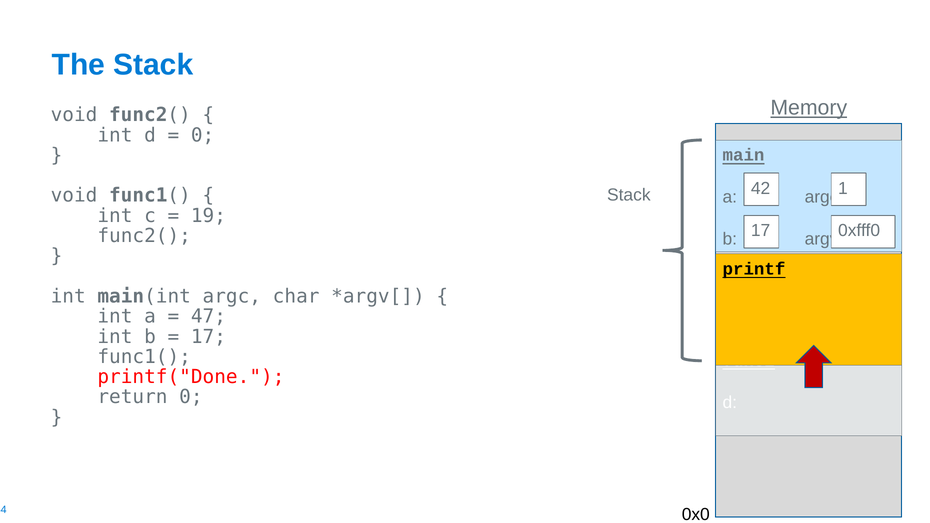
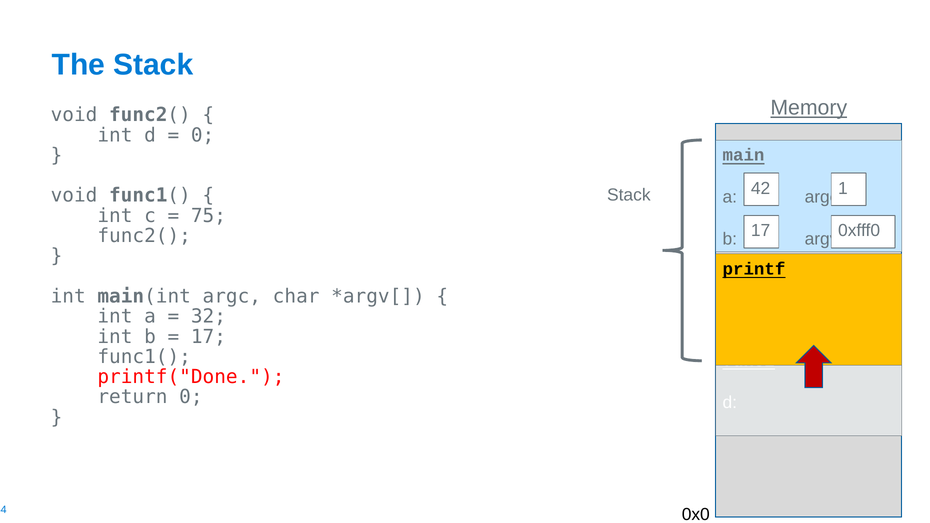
19: 19 -> 75
47: 47 -> 32
